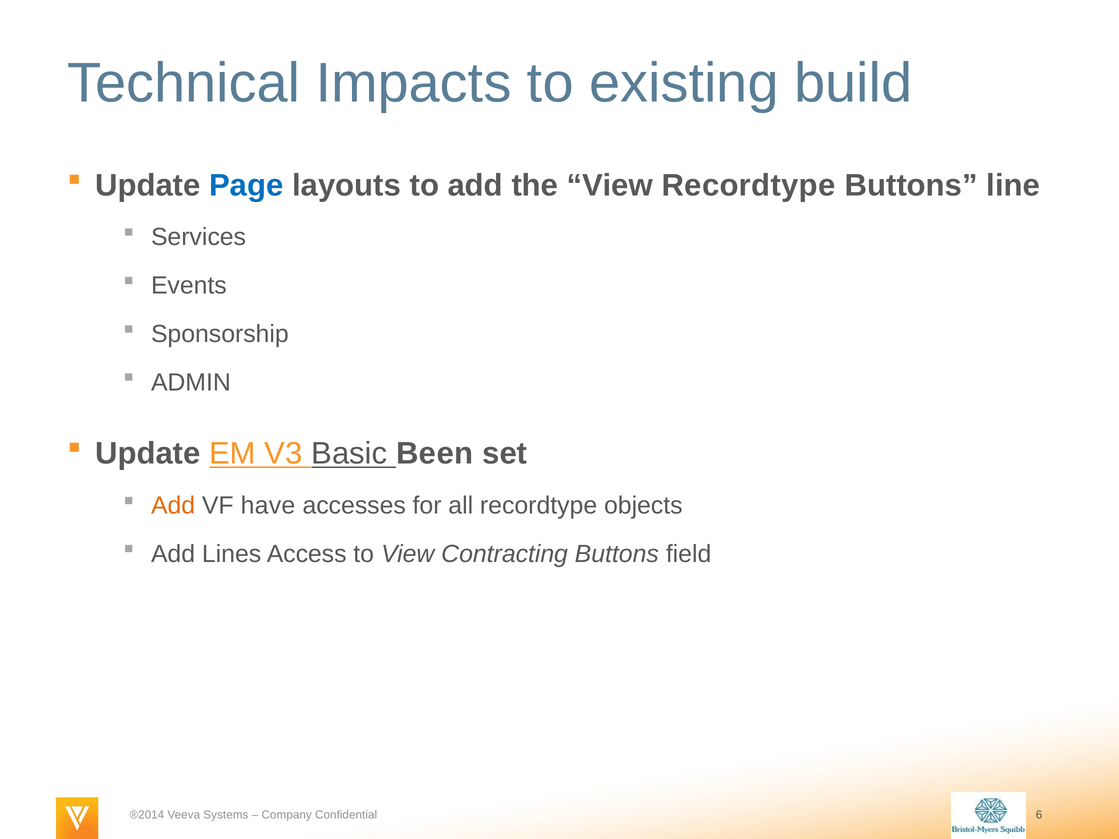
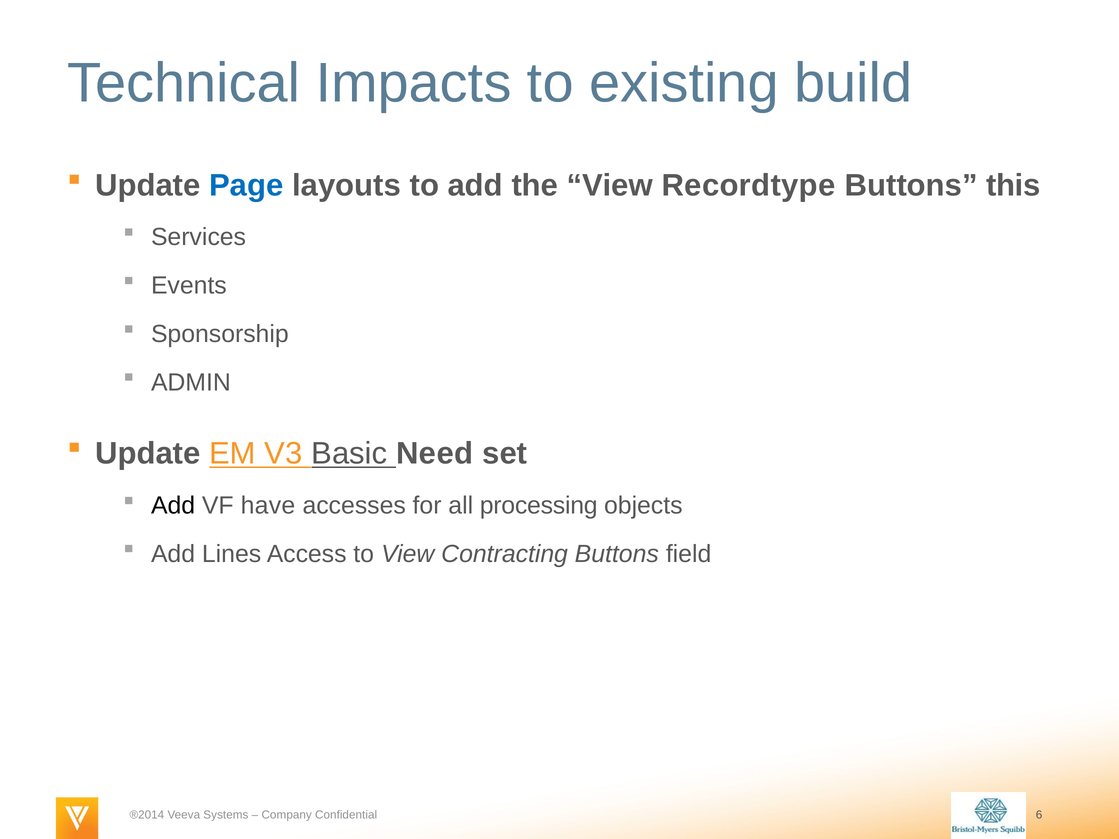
line: line -> this
Been: Been -> Need
Add at (173, 506) colour: orange -> black
all recordtype: recordtype -> processing
